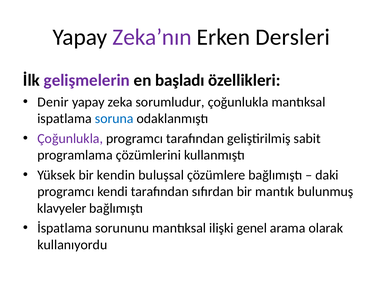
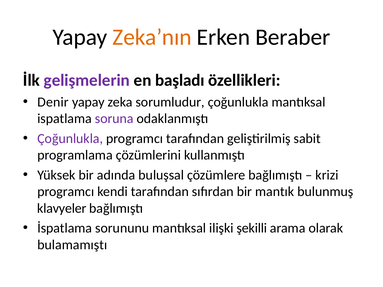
Zeka’nın colour: purple -> orange
Dersleri: Dersleri -> Beraber
soruna colour: blue -> purple
kendin: kendin -> adında
daki: daki -> krizi
genel: genel -> şekilli
kullanıyordu: kullanıyordu -> bulamamıştı
